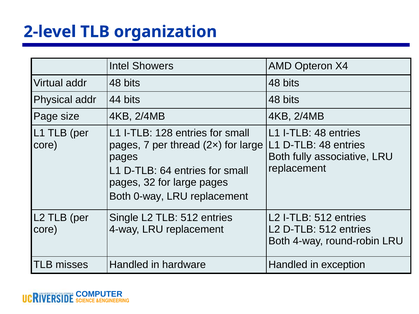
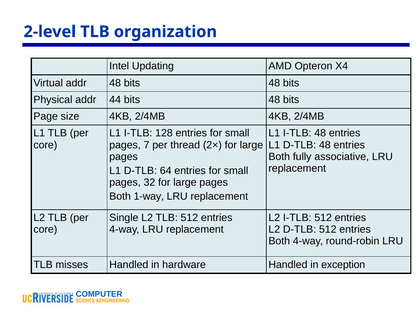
Showers: Showers -> Updating
0-way: 0-way -> 1-way
